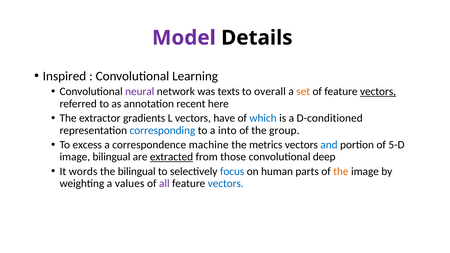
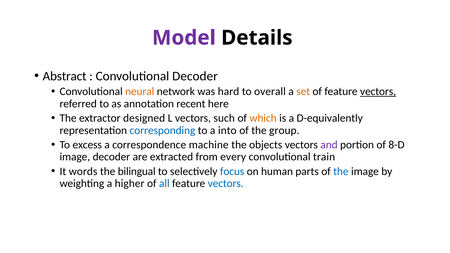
Inspired: Inspired -> Abstract
Convolutional Learning: Learning -> Decoder
neural colour: purple -> orange
texts: texts -> hard
gradients: gradients -> designed
have: have -> such
which colour: blue -> orange
D-conditioned: D-conditioned -> D-equivalently
metrics: metrics -> objects
and colour: blue -> purple
5-D: 5-D -> 8-D
image bilingual: bilingual -> decoder
extracted underline: present -> none
those: those -> every
deep: deep -> train
the at (341, 171) colour: orange -> blue
values: values -> higher
all colour: purple -> blue
